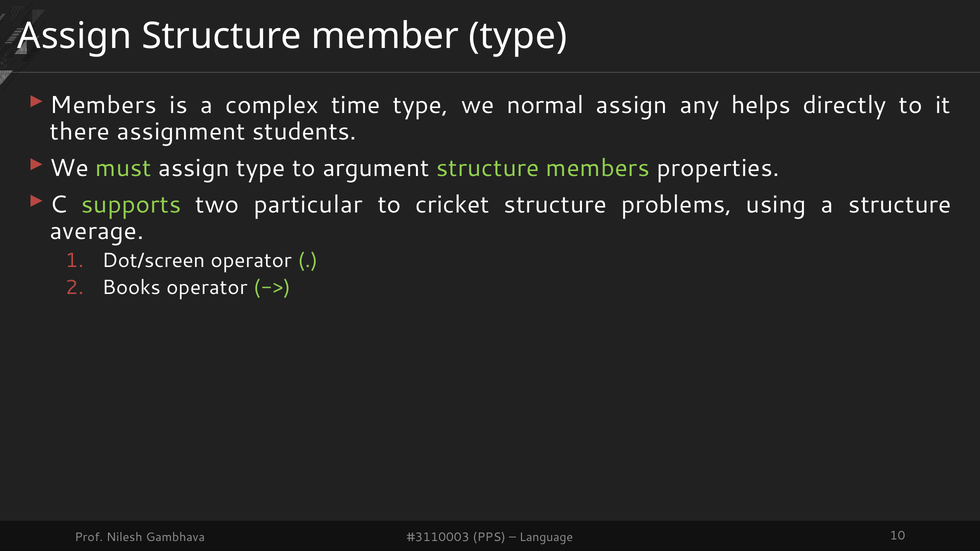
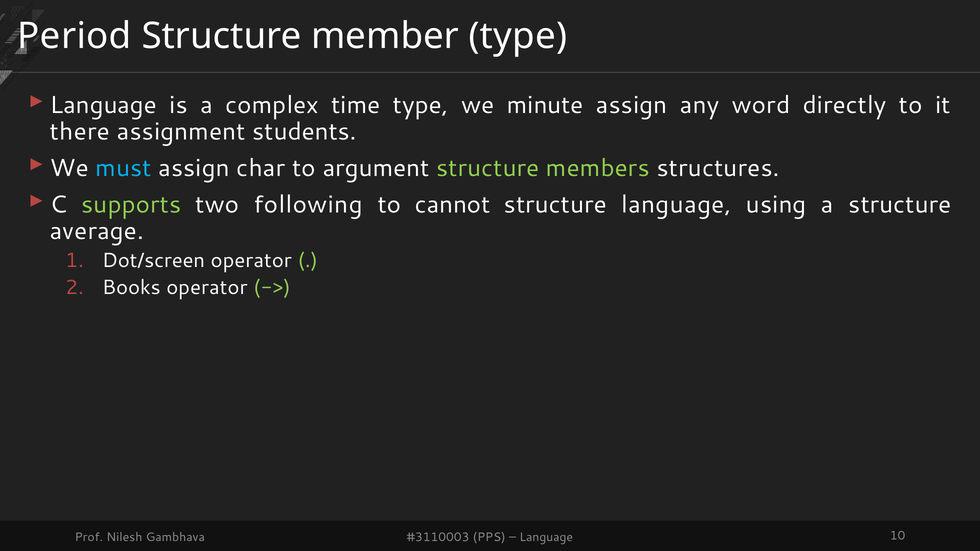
Assign at (75, 36): Assign -> Period
Members at (103, 105): Members -> Language
normal: normal -> minute
helps: helps -> word
must colour: light green -> light blue
assign type: type -> char
properties: properties -> structures
particular: particular -> following
cricket: cricket -> cannot
structure problems: problems -> language
